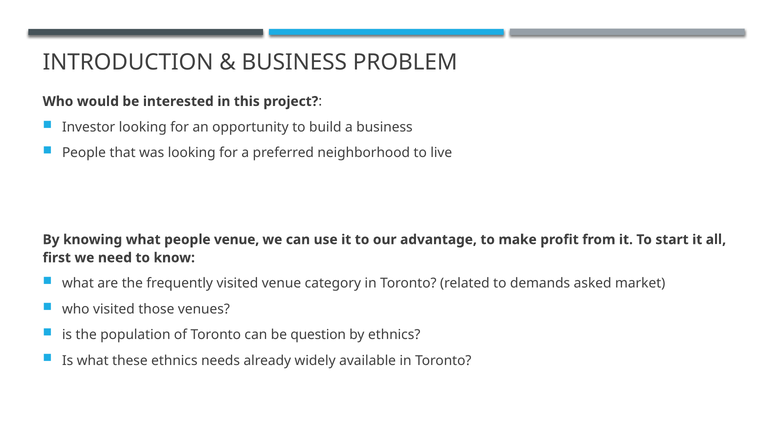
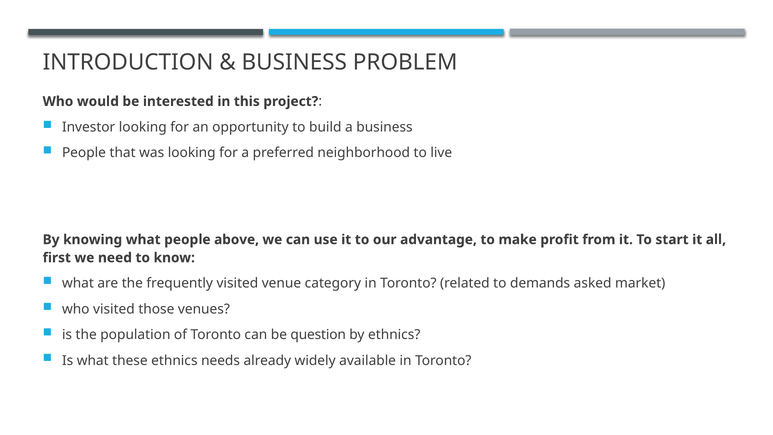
people venue: venue -> above
